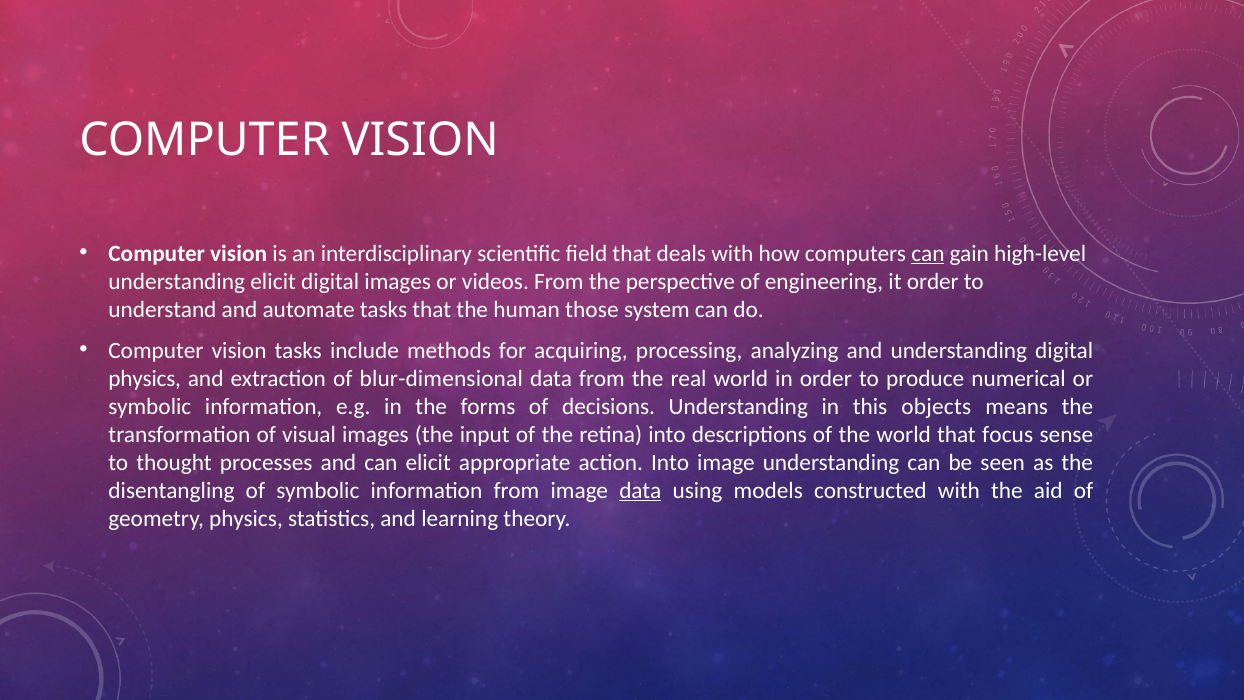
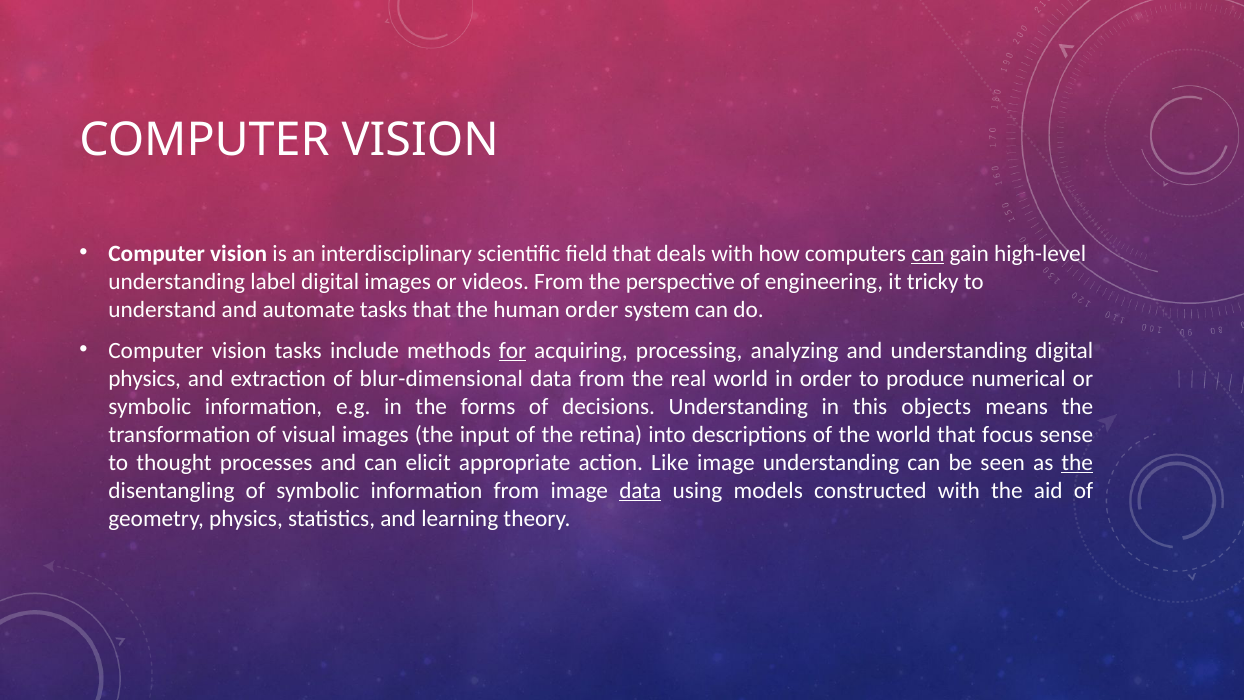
understanding elicit: elicit -> label
it order: order -> tricky
human those: those -> order
for underline: none -> present
action Into: Into -> Like
the at (1077, 462) underline: none -> present
